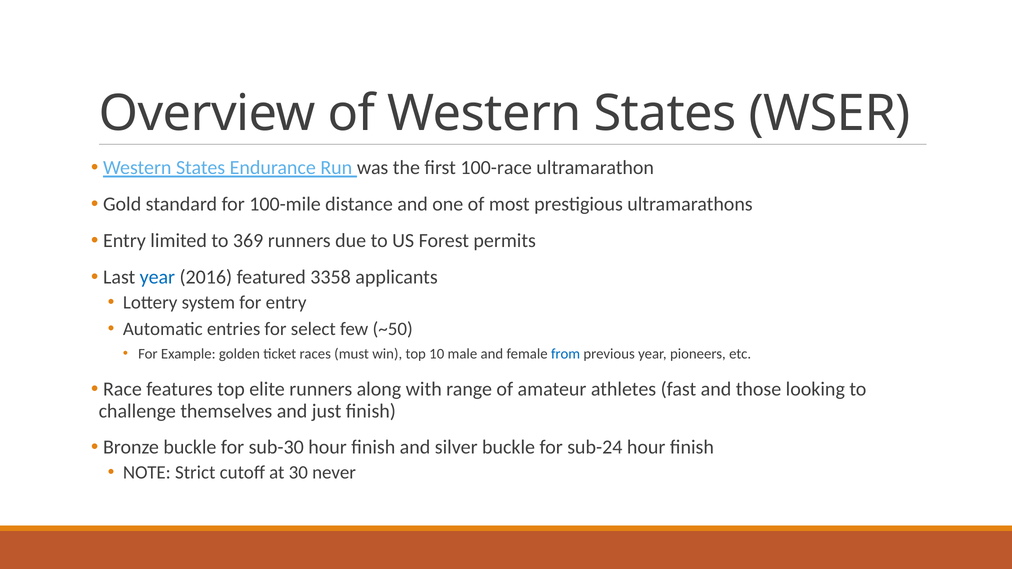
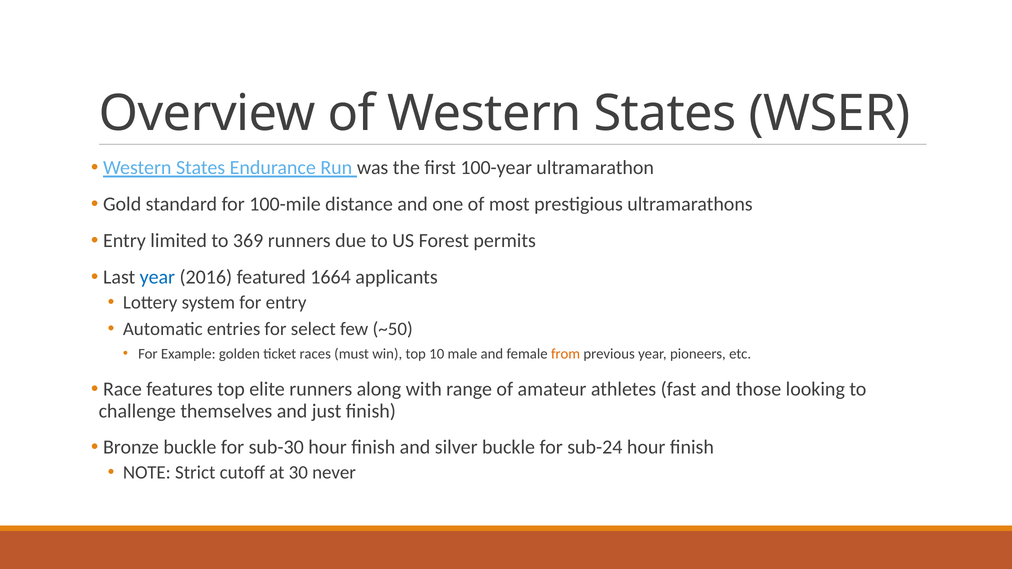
100-race: 100-race -> 100-year
3358: 3358 -> 1664
from colour: blue -> orange
